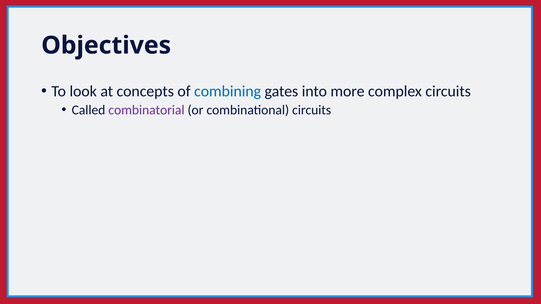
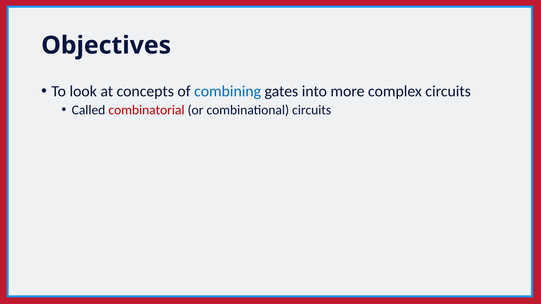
combinatorial colour: purple -> red
